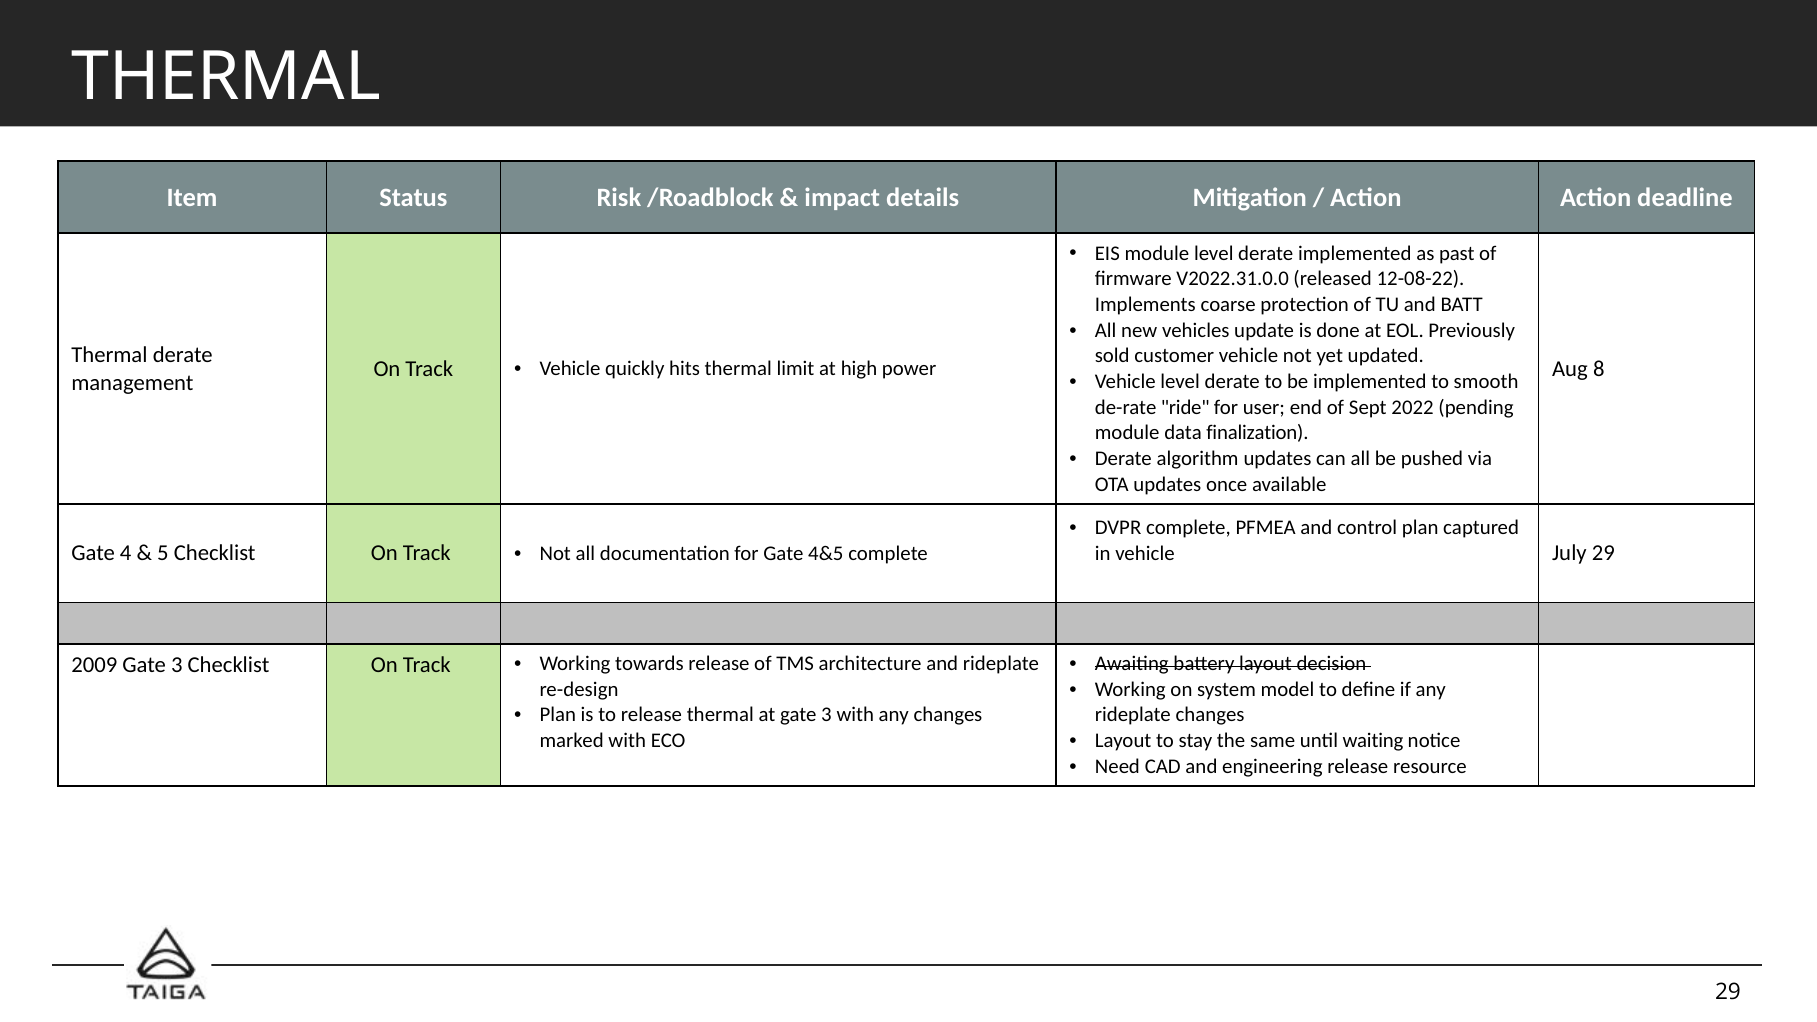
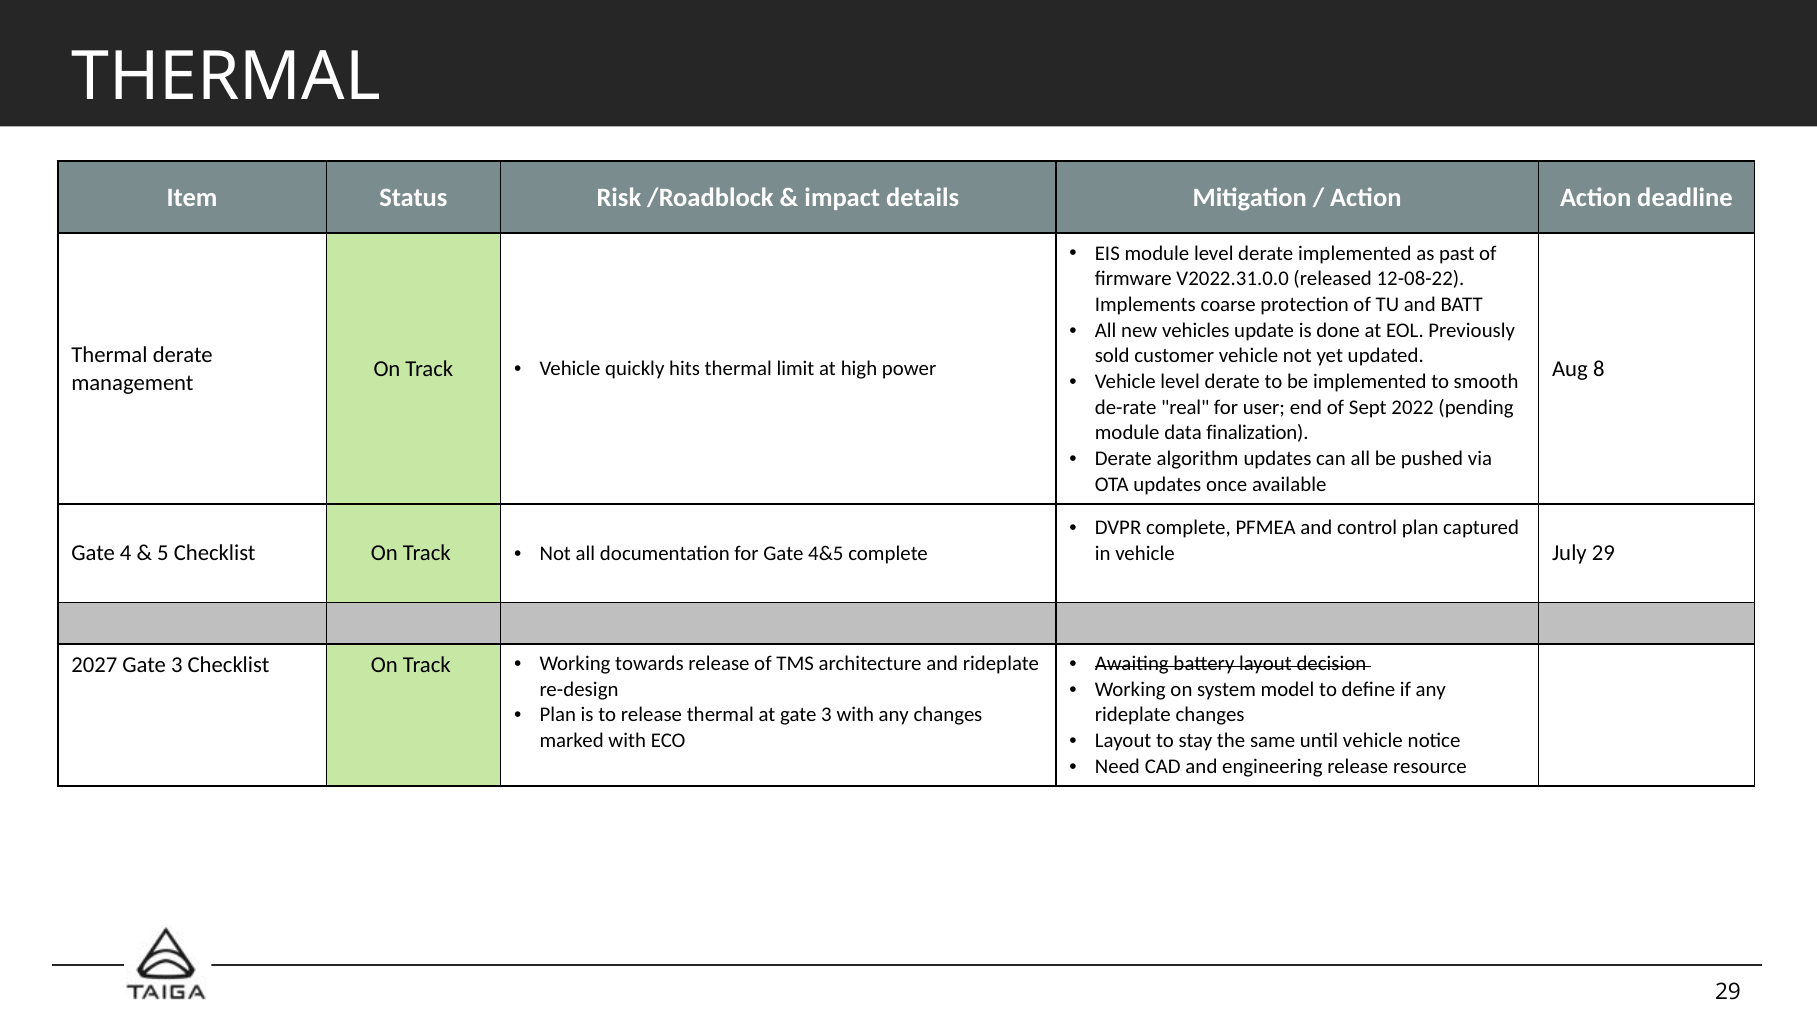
ride: ride -> real
2009: 2009 -> 2027
until waiting: waiting -> vehicle
